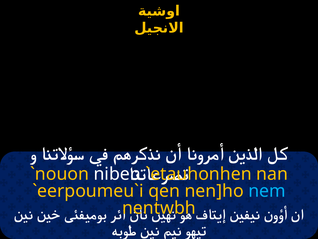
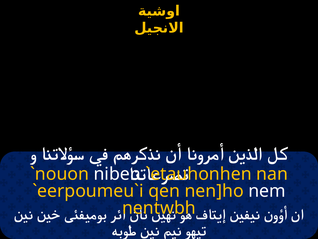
nem colour: light blue -> white
